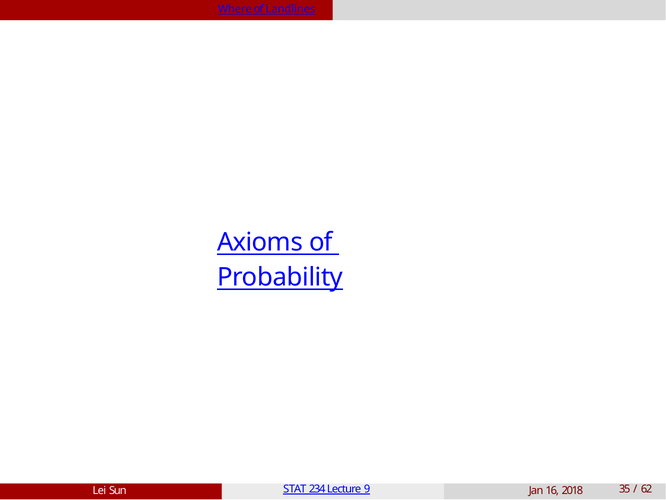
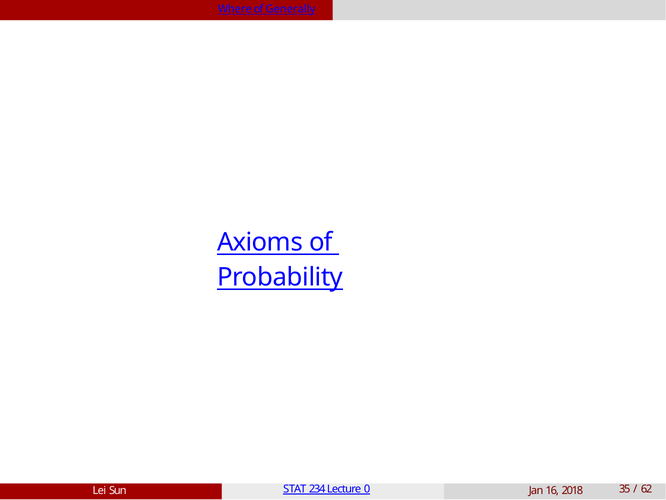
Landlines: Landlines -> Generally
9: 9 -> 0
